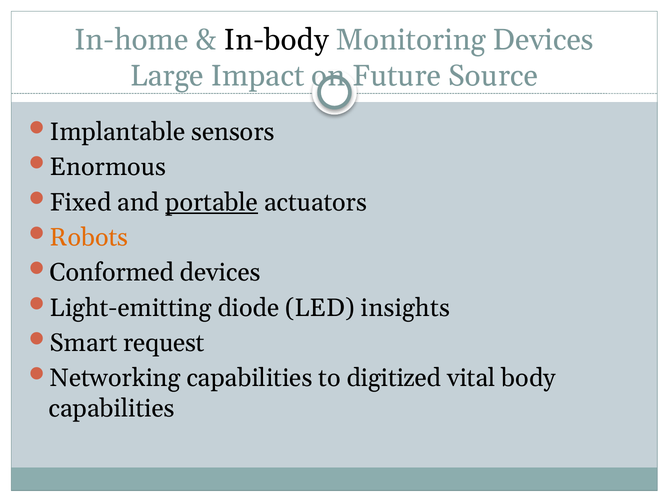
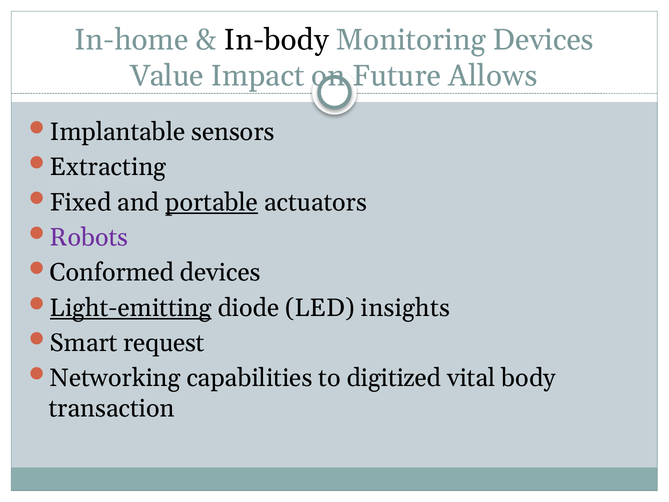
Large: Large -> Value
Source: Source -> Allows
Enormous: Enormous -> Extracting
Robots colour: orange -> purple
Light-emitting underline: none -> present
capabilities at (112, 408): capabilities -> transaction
